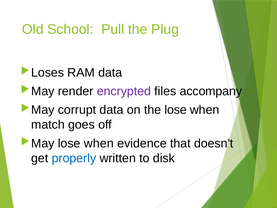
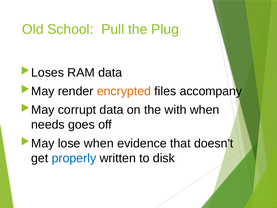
encrypted colour: purple -> orange
the lose: lose -> with
match: match -> needs
